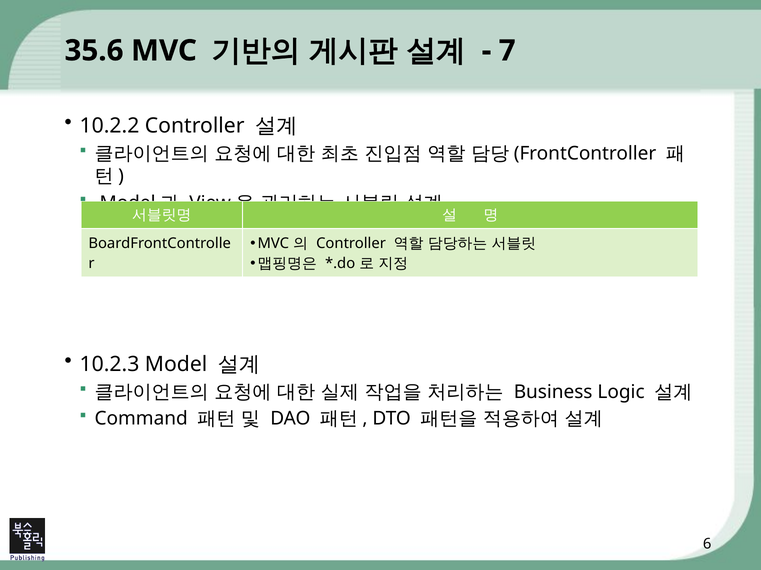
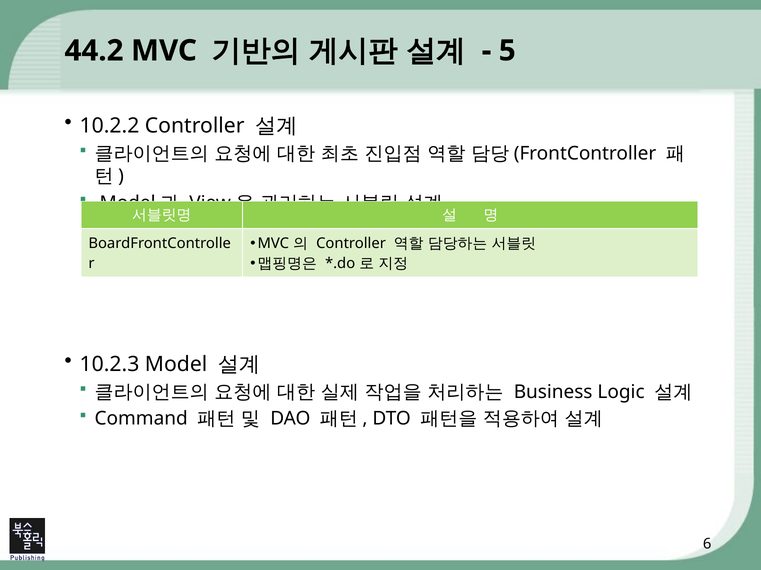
35.6: 35.6 -> 44.2
7: 7 -> 5
